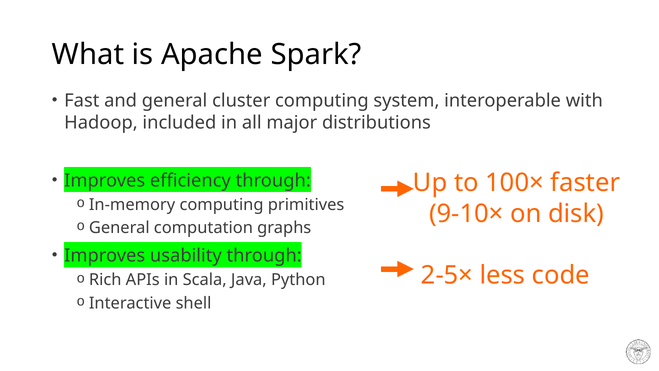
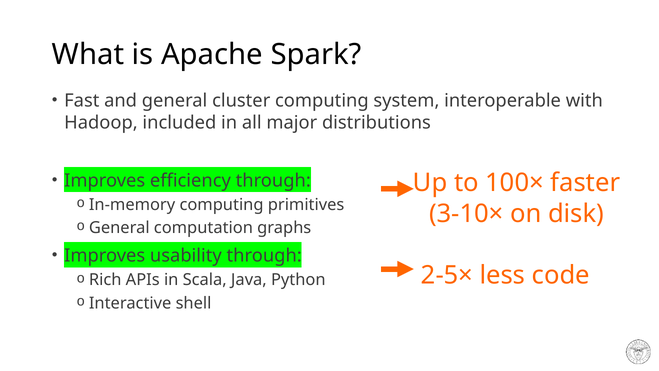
9-10×: 9-10× -> 3-10×
